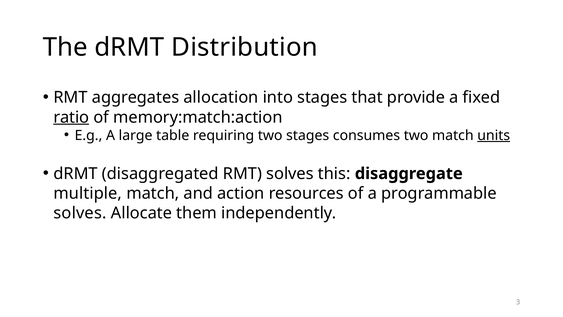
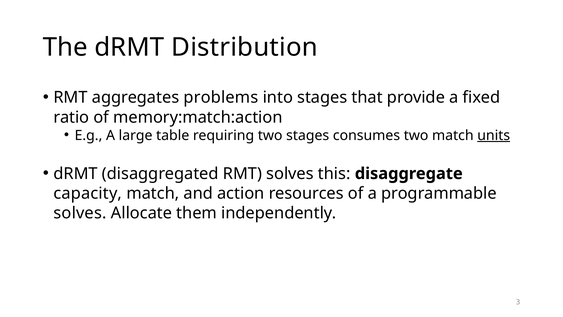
allocation: allocation -> problems
ratio underline: present -> none
multiple: multiple -> capacity
